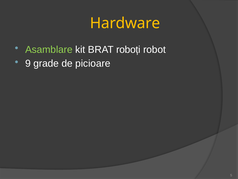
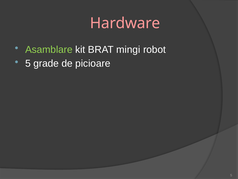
Hardware colour: yellow -> pink
roboți: roboți -> mingi
9 at (28, 63): 9 -> 5
